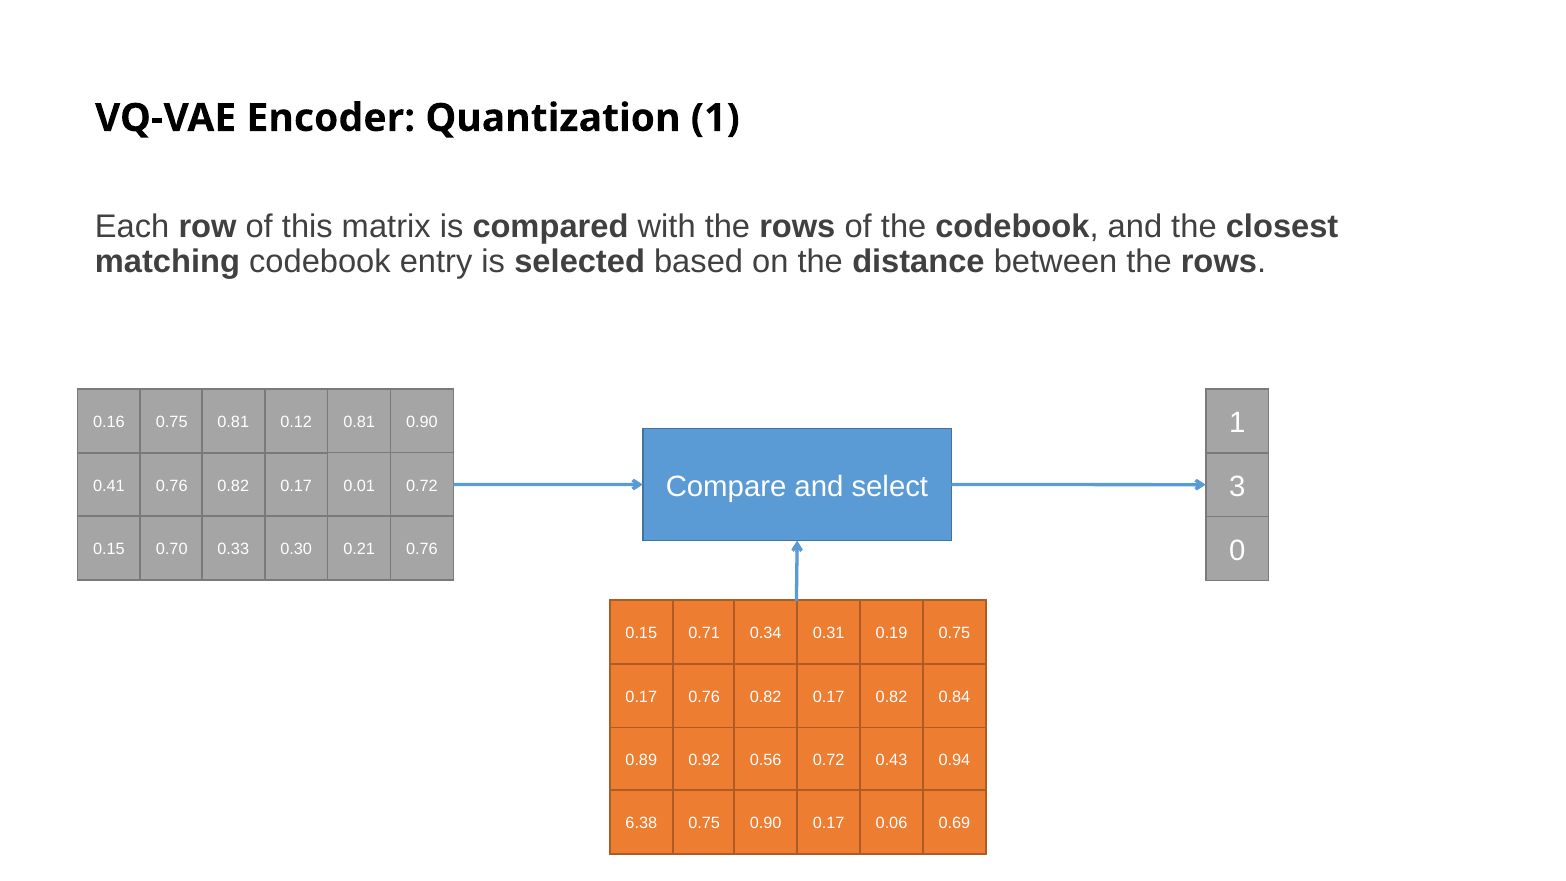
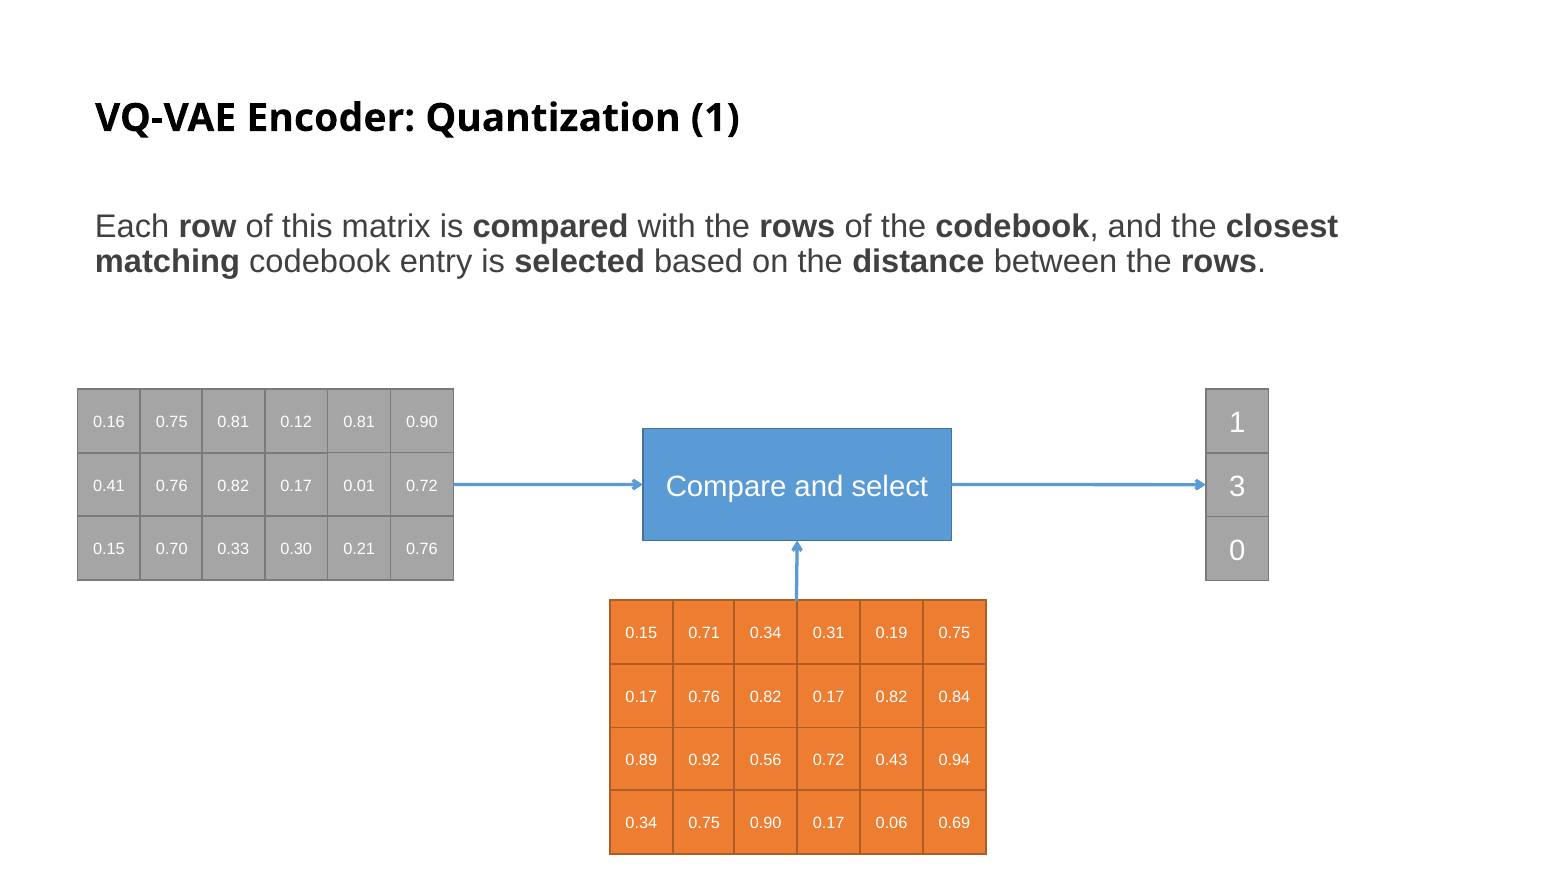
6.38 at (641, 823): 6.38 -> 0.34
